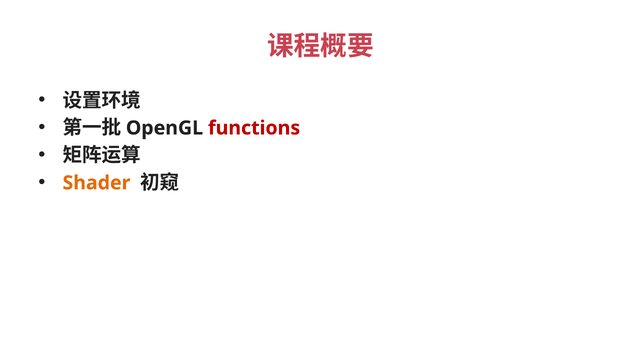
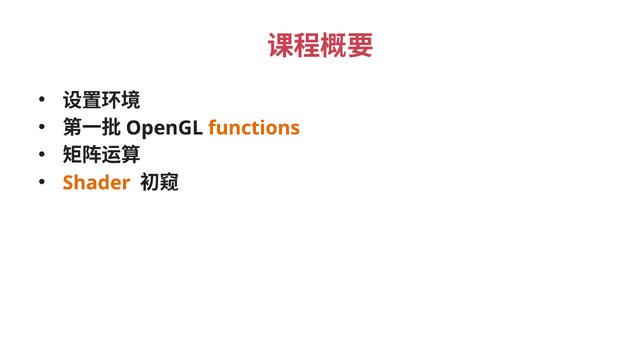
functions colour: red -> orange
